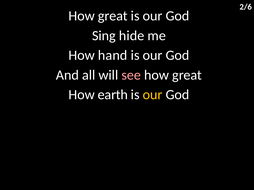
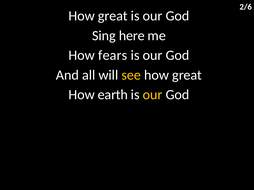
hide: hide -> here
hand: hand -> fears
see colour: pink -> yellow
